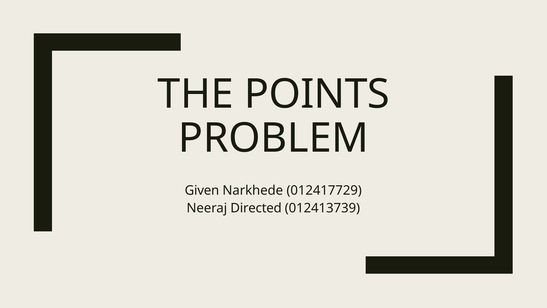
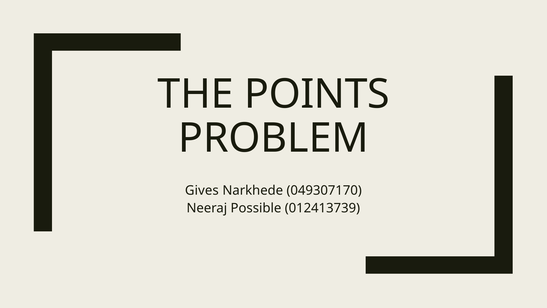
Given: Given -> Gives
012417729: 012417729 -> 049307170
Directed: Directed -> Possible
